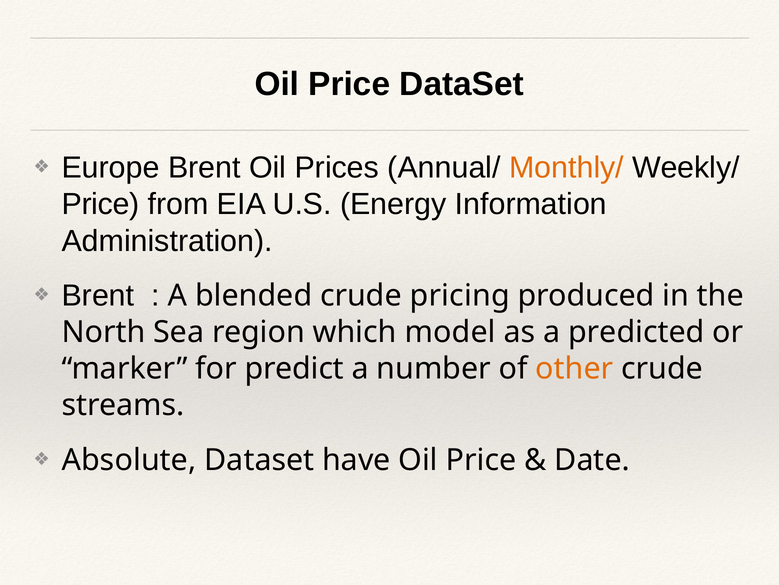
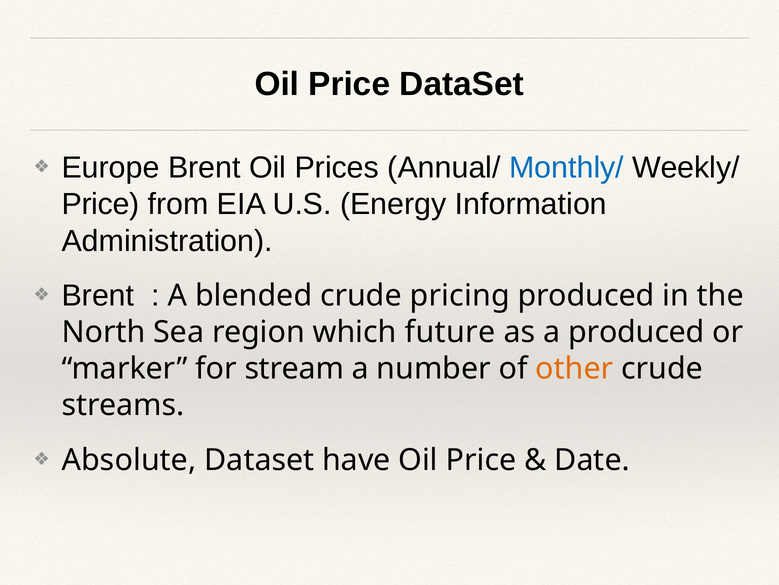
Monthly/ colour: orange -> blue
model: model -> future
a predicted: predicted -> produced
predict: predict -> stream
